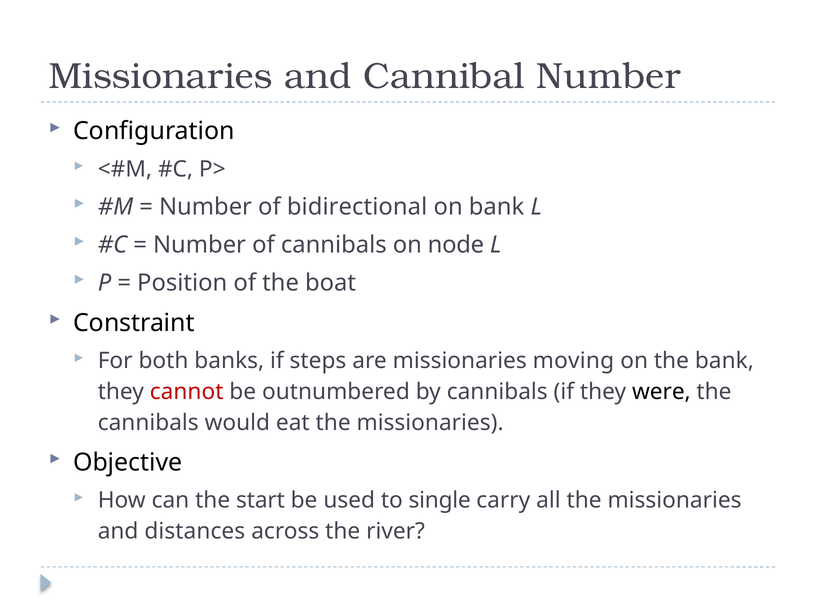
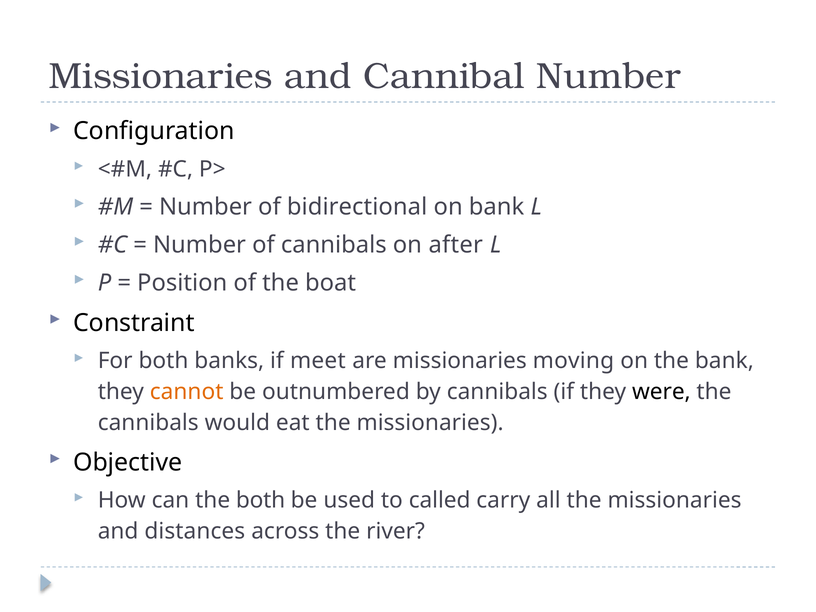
node: node -> after
steps: steps -> meet
cannot colour: red -> orange
the start: start -> both
single: single -> called
